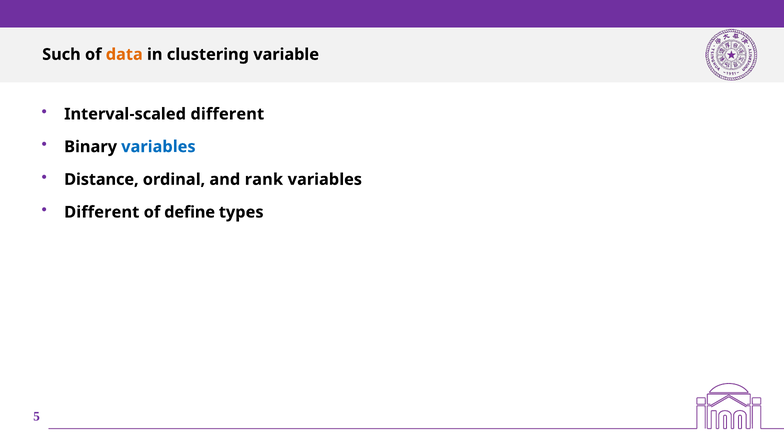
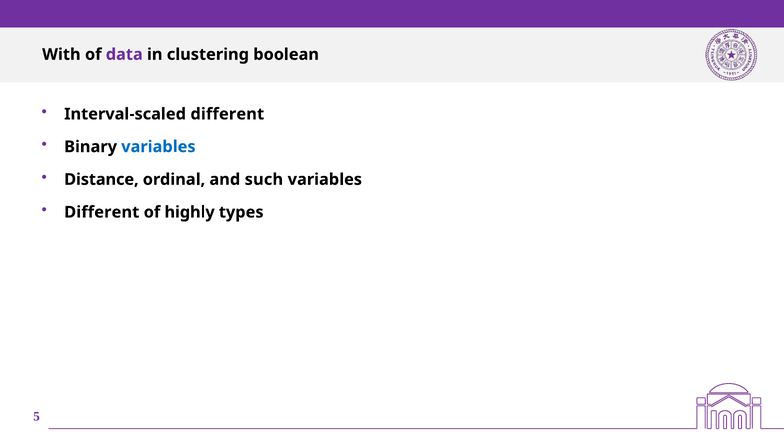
Such: Such -> With
data colour: orange -> purple
variable: variable -> boolean
rank: rank -> such
define: define -> highly
